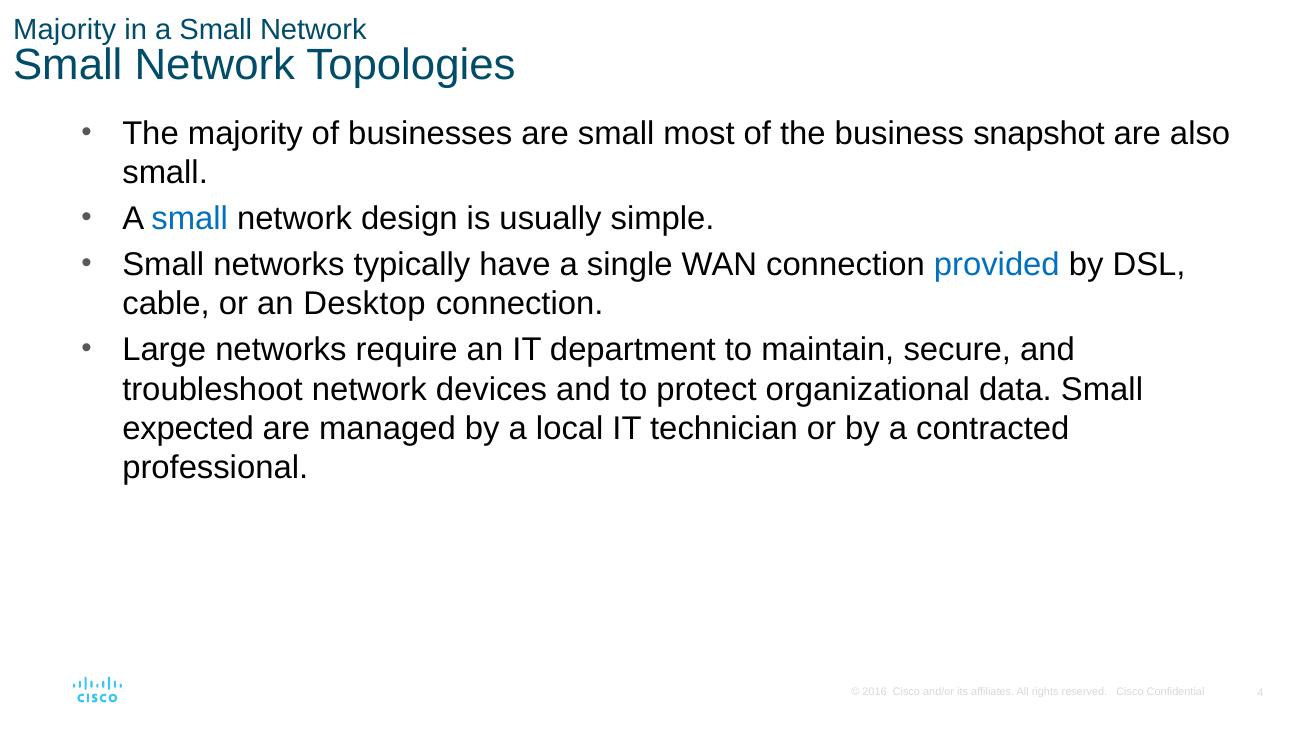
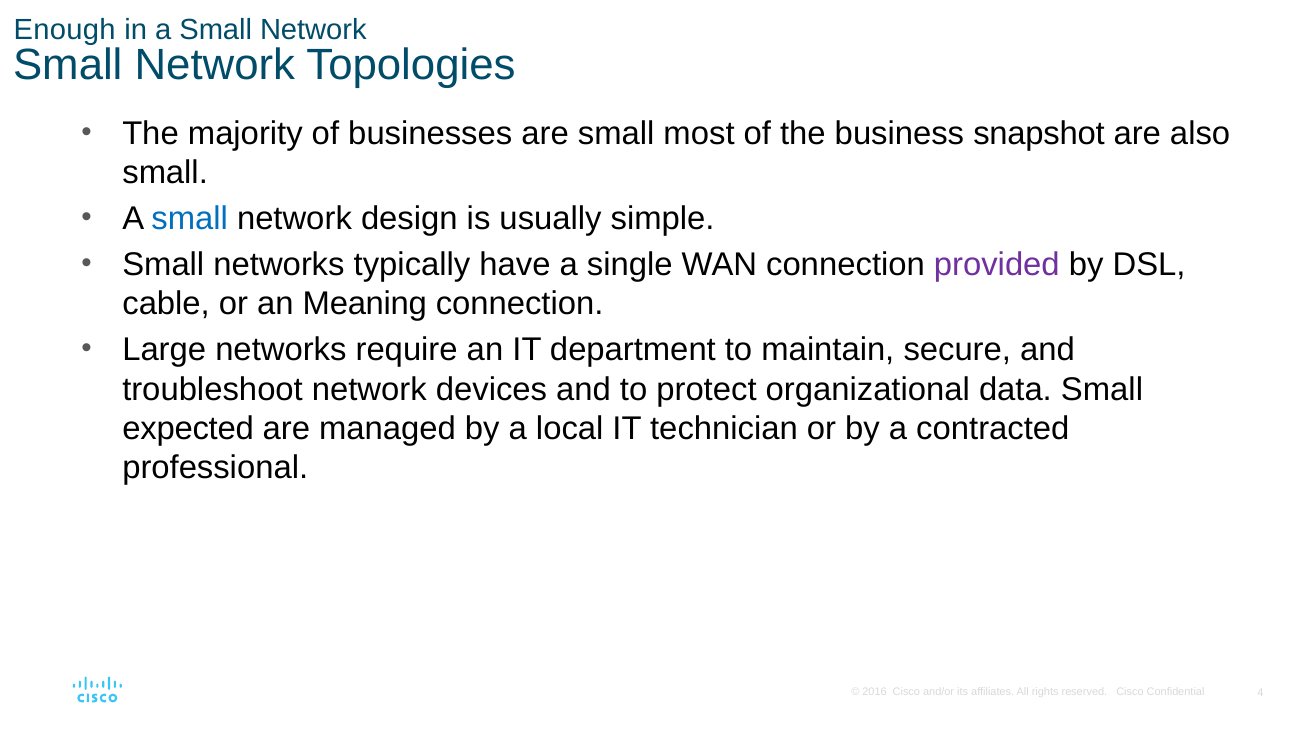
Majority at (65, 30): Majority -> Enough
provided colour: blue -> purple
Desktop: Desktop -> Meaning
